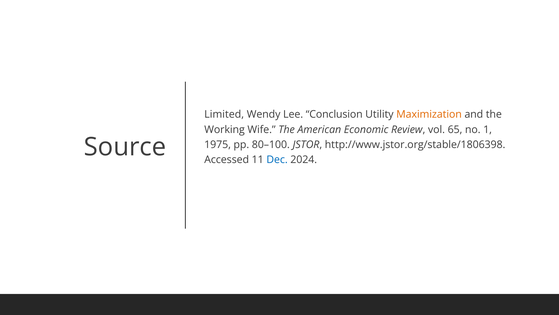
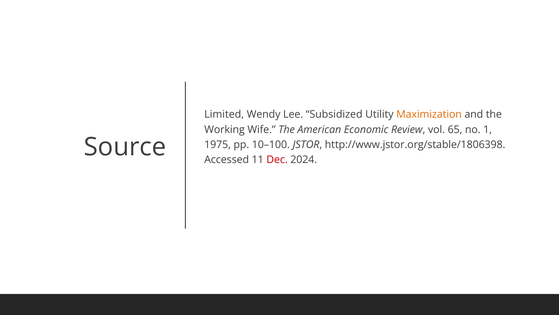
Conclusion: Conclusion -> Subsidized
80–100: 80–100 -> 10–100
Dec colour: blue -> red
